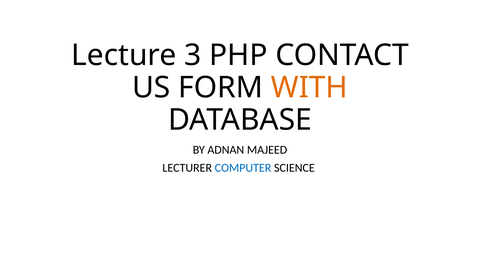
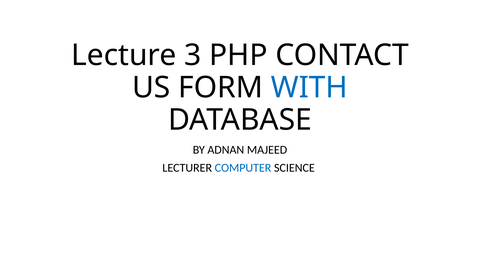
WITH colour: orange -> blue
